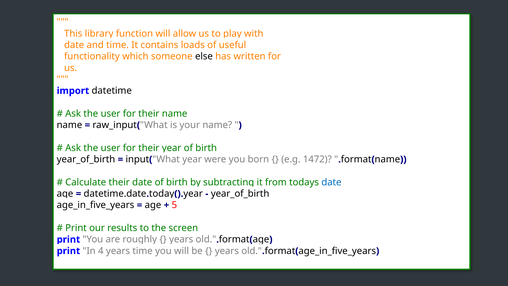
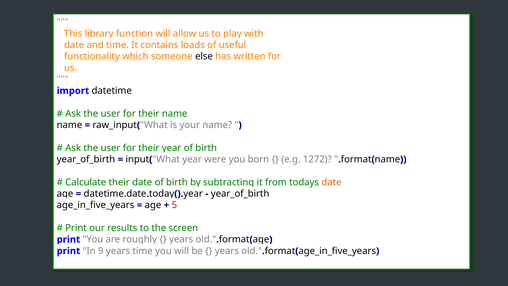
1472: 1472 -> 1272
date at (331, 182) colour: blue -> orange
4: 4 -> 9
